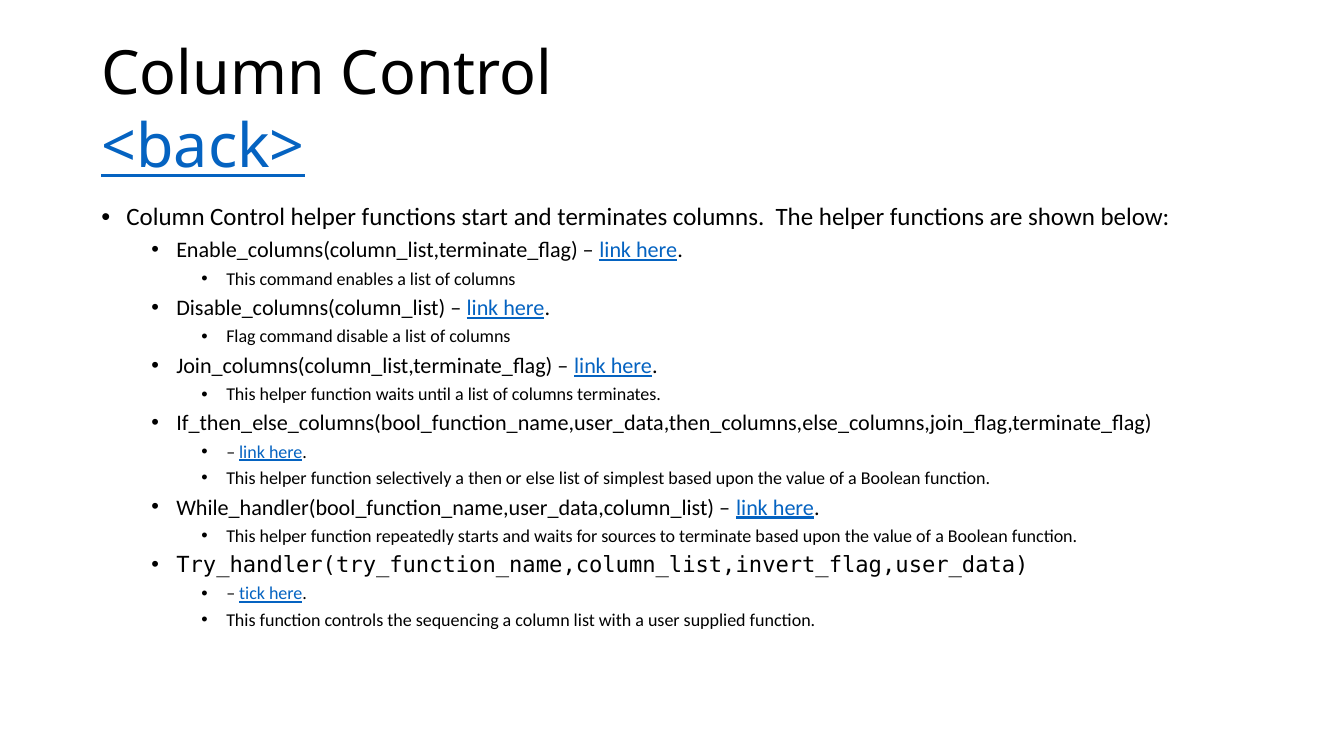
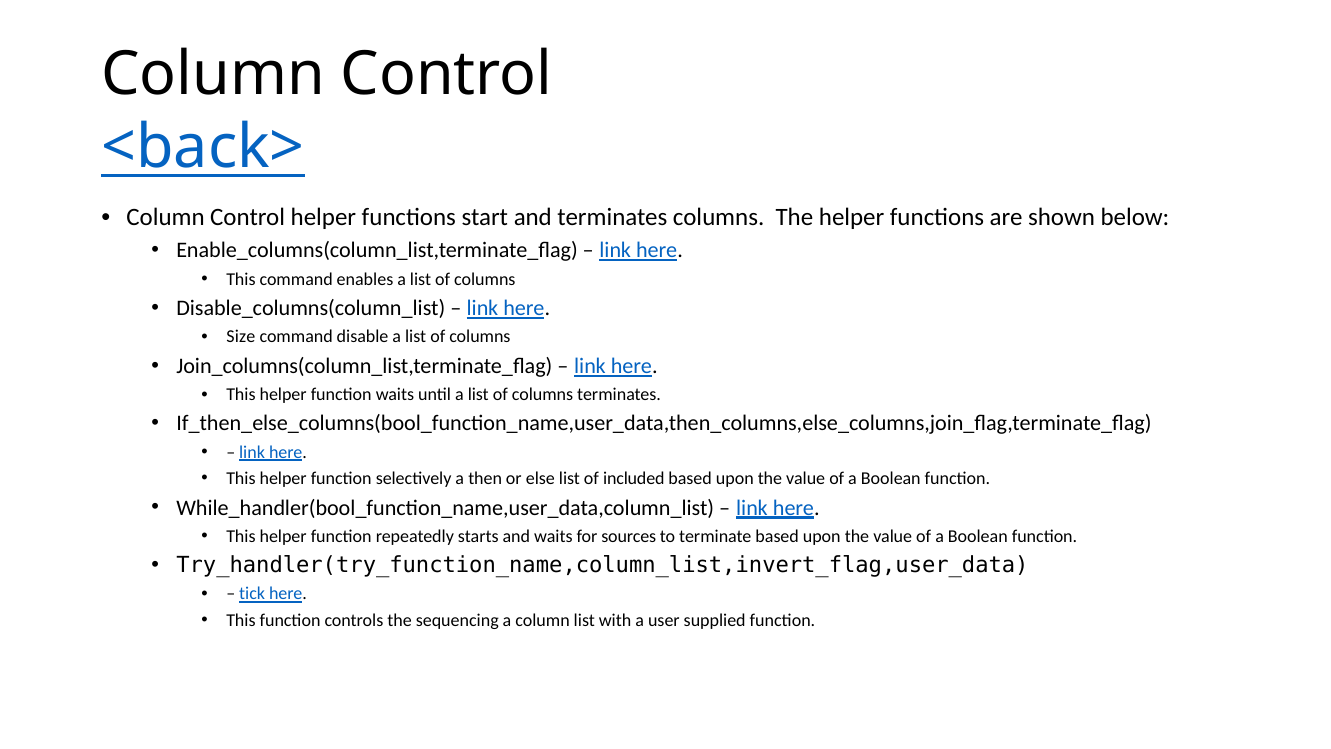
Flag: Flag -> Size
simplest: simplest -> included
